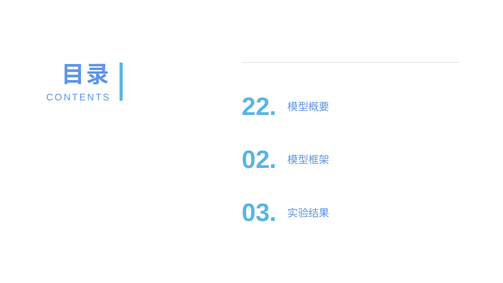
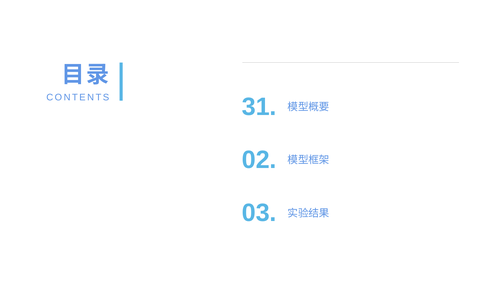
22: 22 -> 31
